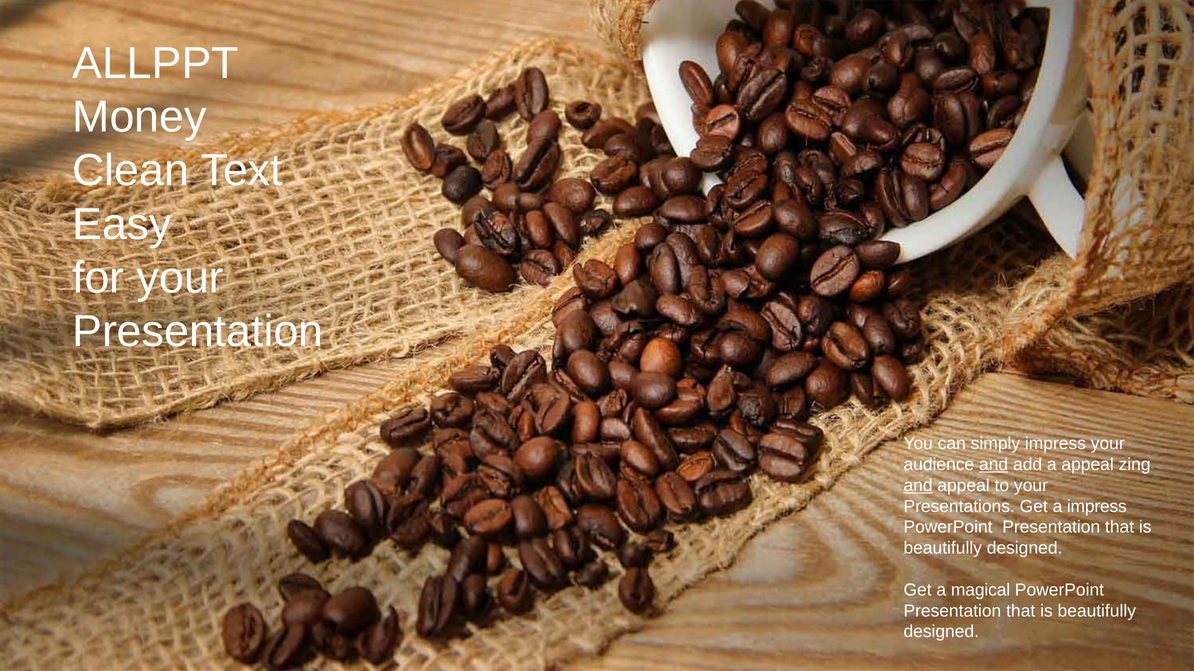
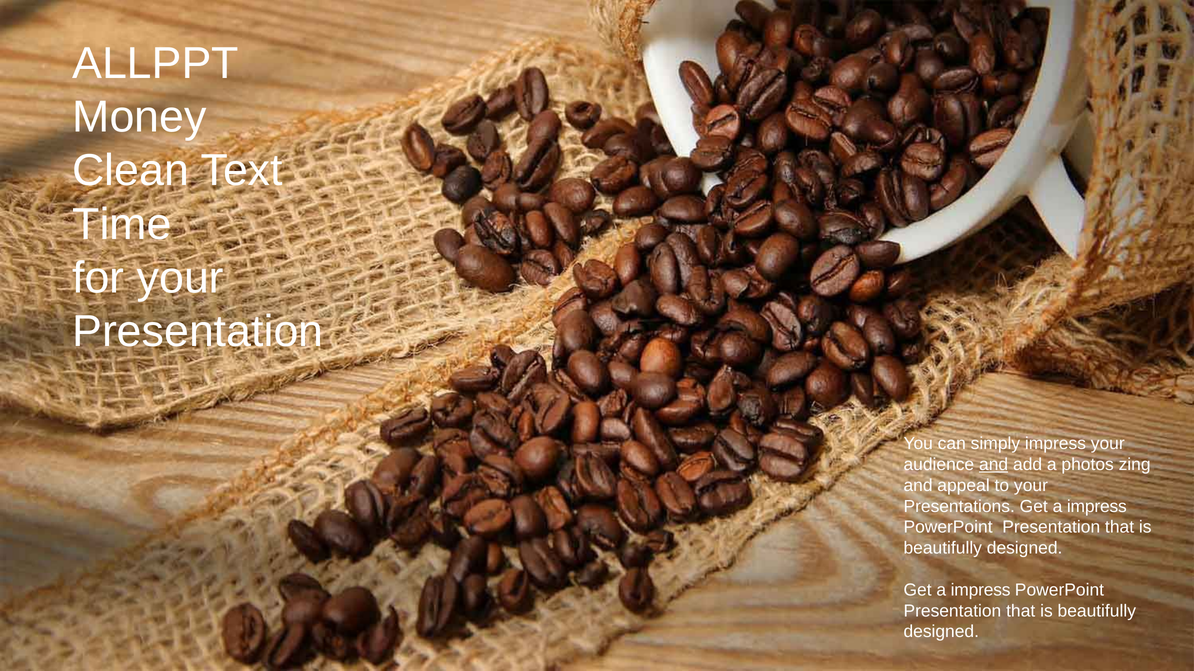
Easy: Easy -> Time
a appeal: appeal -> photos
and at (918, 486) underline: present -> none
magical at (981, 590): magical -> impress
